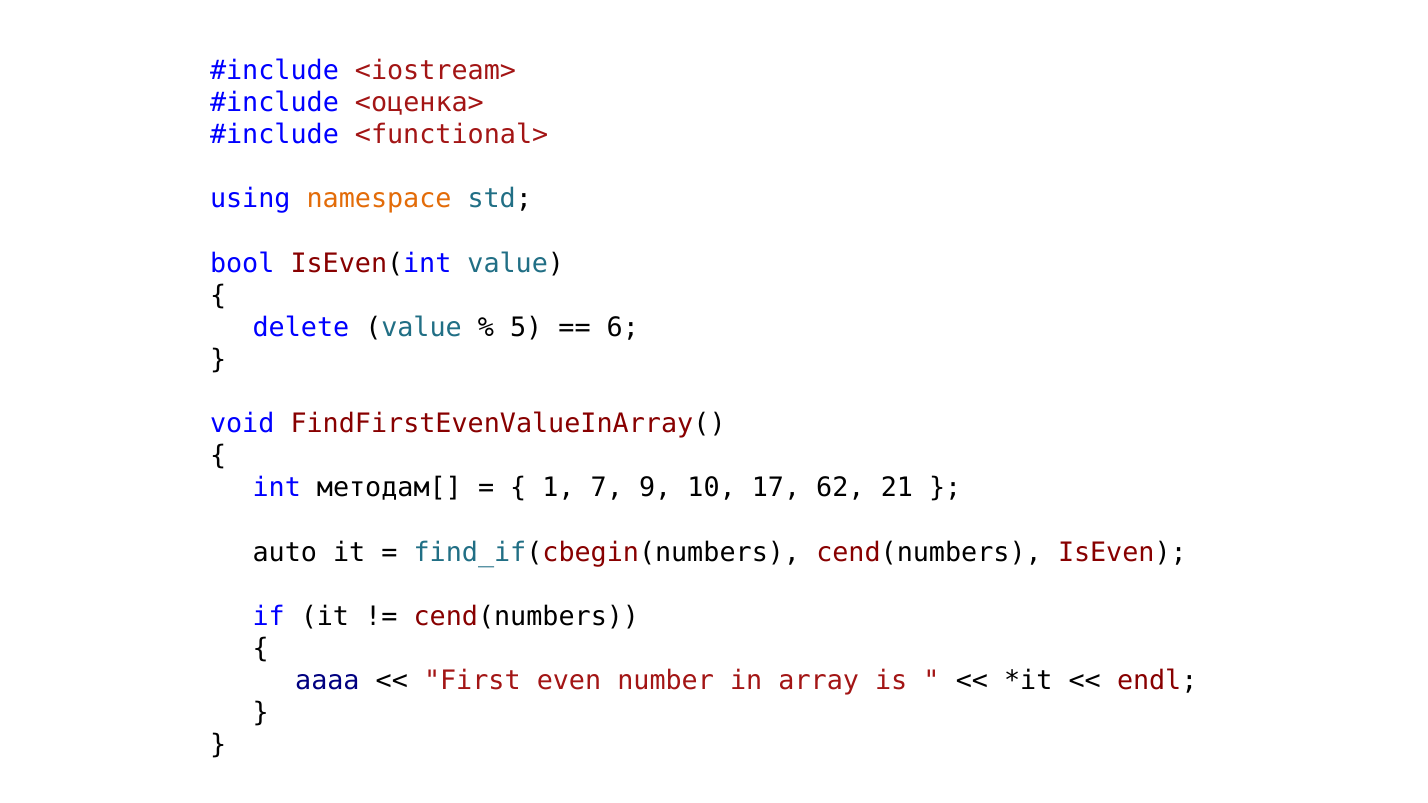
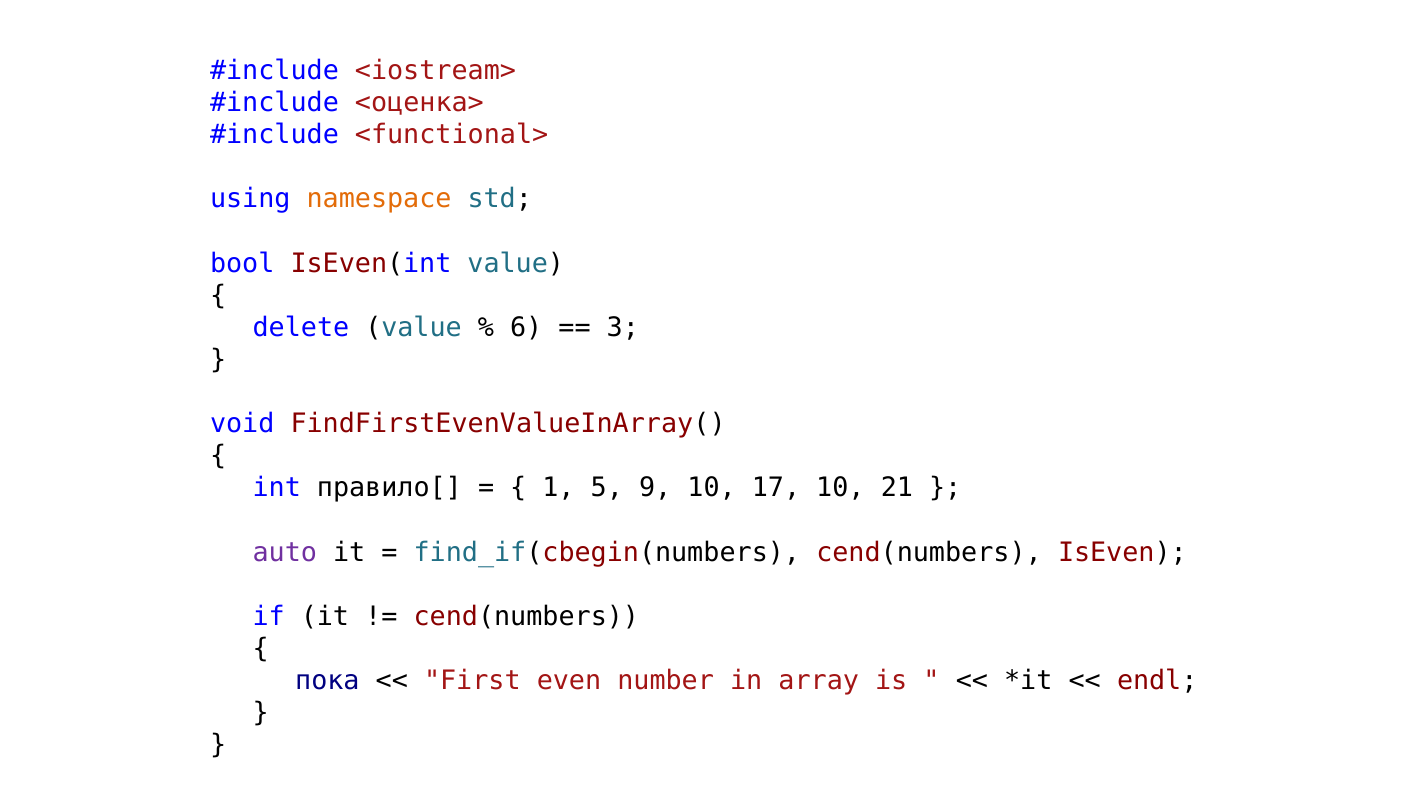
5: 5 -> 6
6: 6 -> 3
методам[: методам[ -> правило[
7: 7 -> 5
17 62: 62 -> 10
auto colour: black -> purple
aaaa: aaaa -> пока
